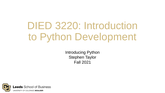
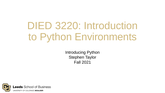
Development: Development -> Environments
